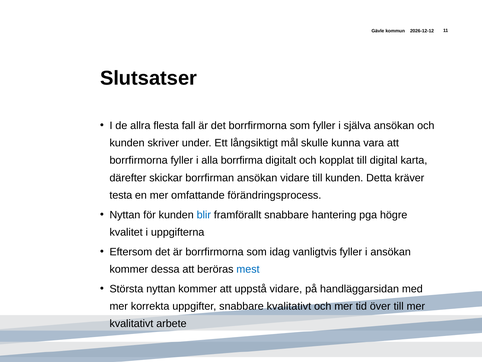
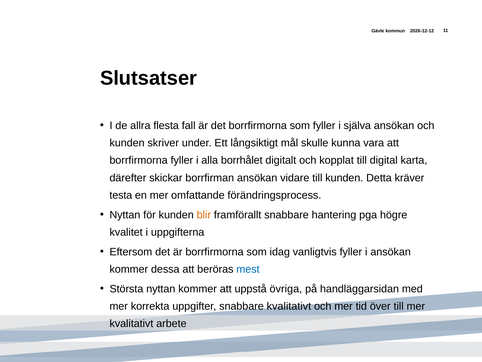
borrfirma: borrfirma -> borrhålet
blir colour: blue -> orange
uppstå vidare: vidare -> övriga
